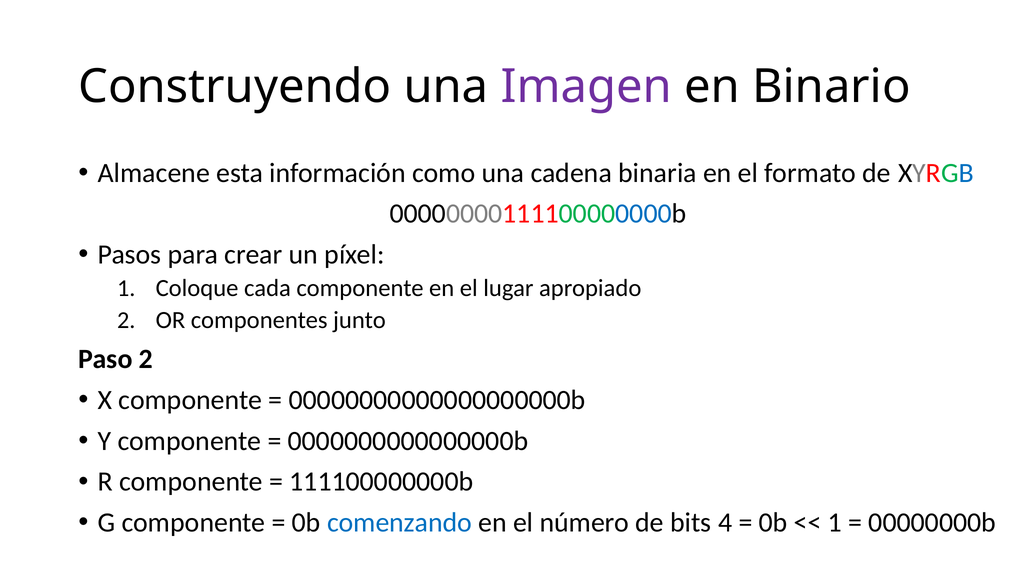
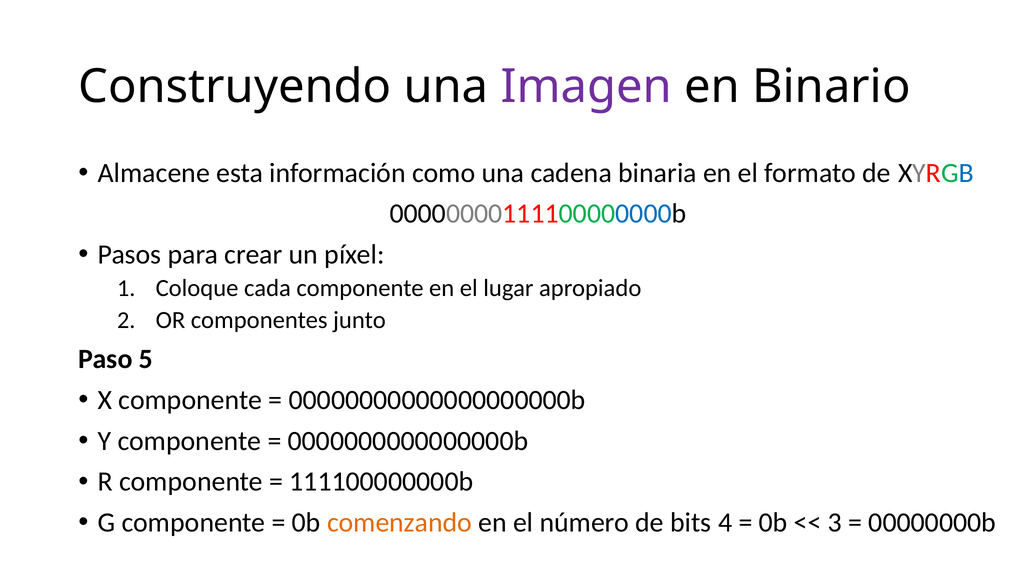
Paso 2: 2 -> 5
comenzando colour: blue -> orange
1 at (835, 522): 1 -> 3
